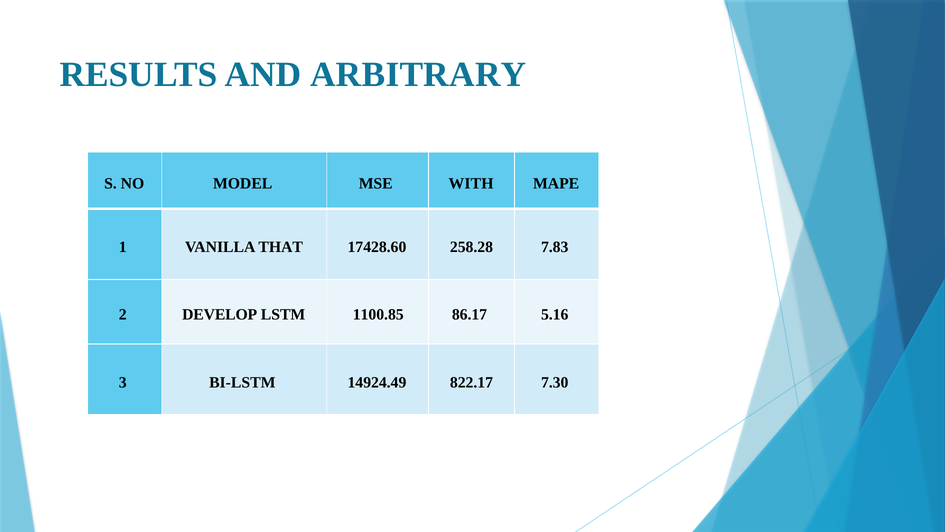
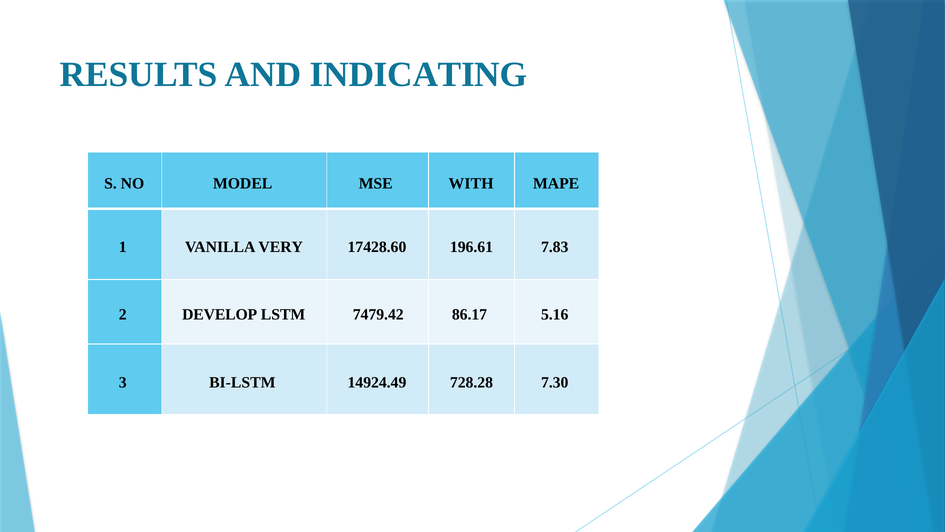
ARBITRARY: ARBITRARY -> INDICATING
THAT: THAT -> VERY
258.28: 258.28 -> 196.61
1100.85: 1100.85 -> 7479.42
822.17: 822.17 -> 728.28
